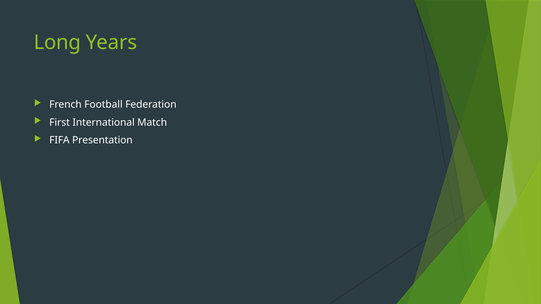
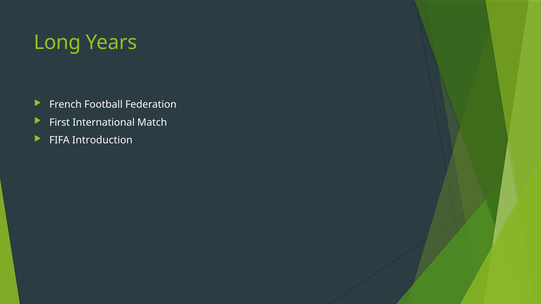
Presentation: Presentation -> Introduction
